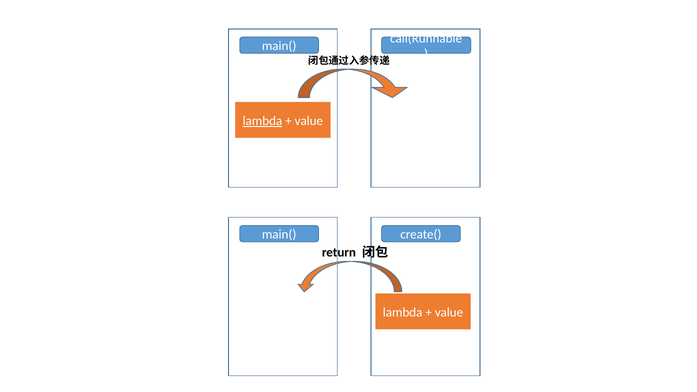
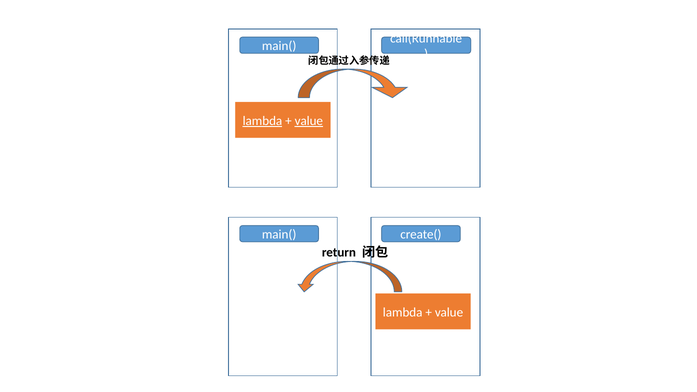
value at (309, 121) underline: none -> present
